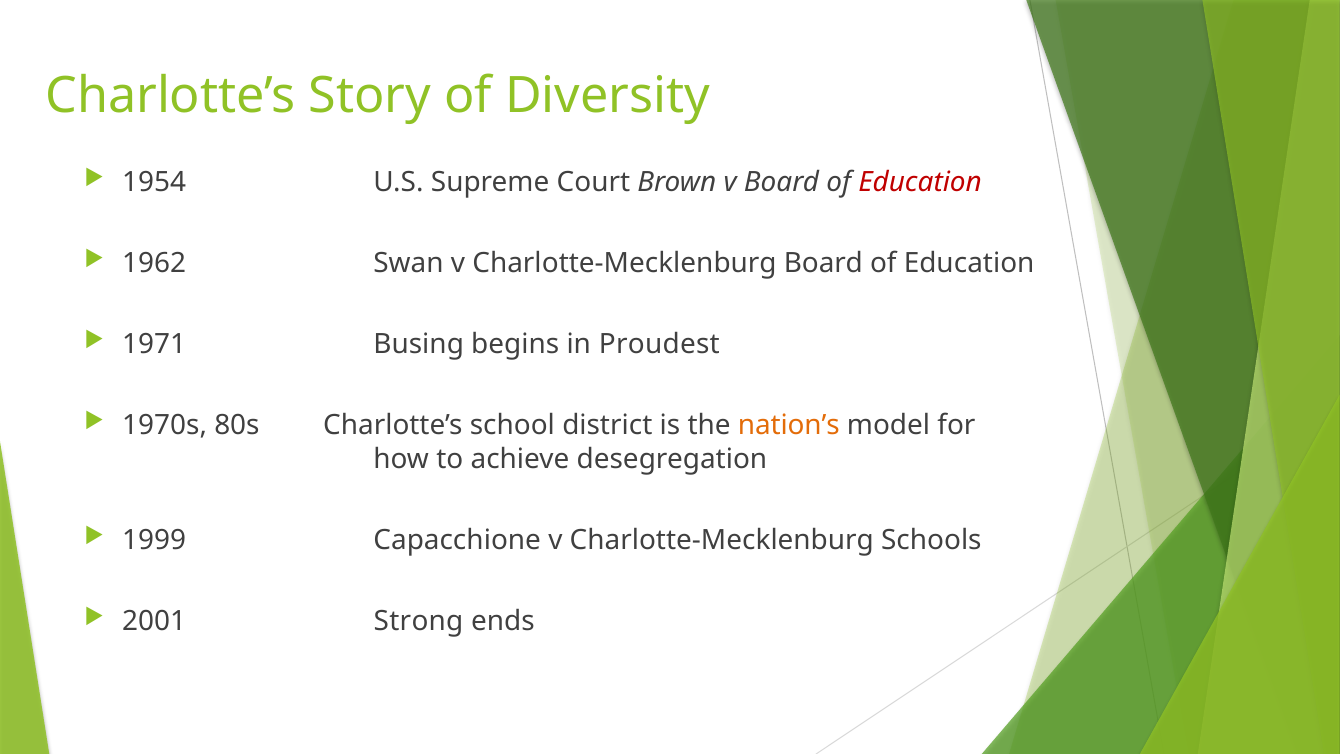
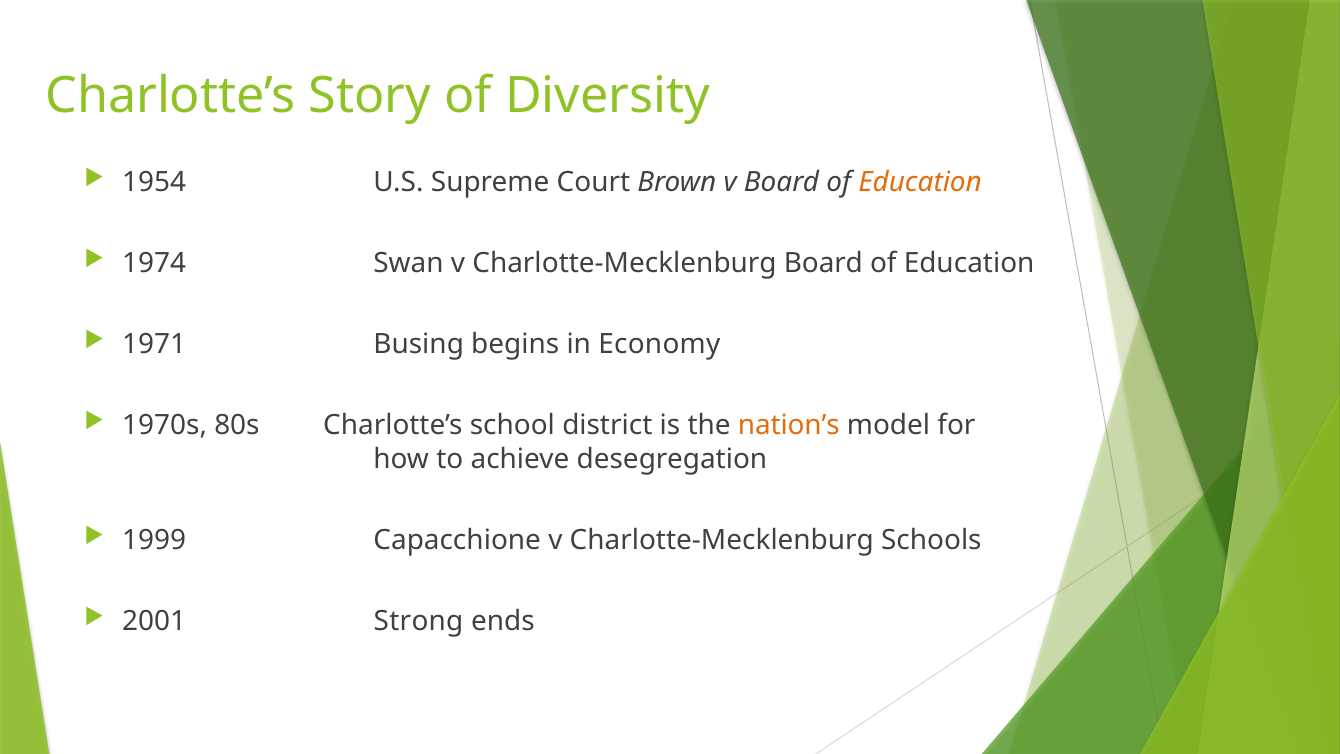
Education at (920, 182) colour: red -> orange
1962: 1962 -> 1974
Proudest: Proudest -> Economy
